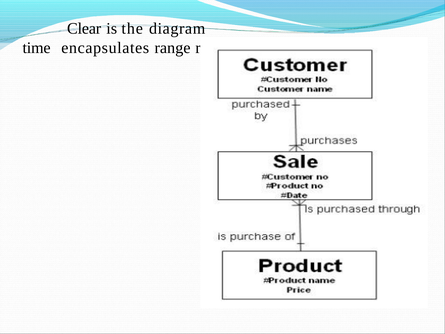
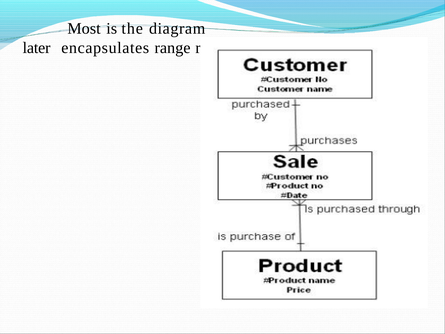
Clear: Clear -> Most
time: time -> later
